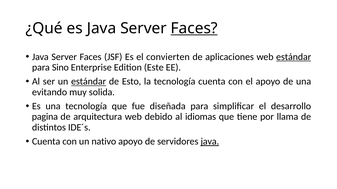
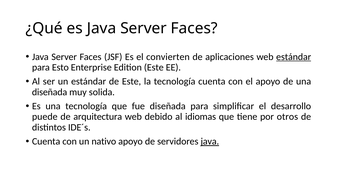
Faces at (194, 28) underline: present -> none
Sino: Sino -> Esto
estándar at (89, 82) underline: present -> none
de Esto: Esto -> Este
evitando at (50, 92): evitando -> diseñada
pagina: pagina -> puede
llama: llama -> otros
